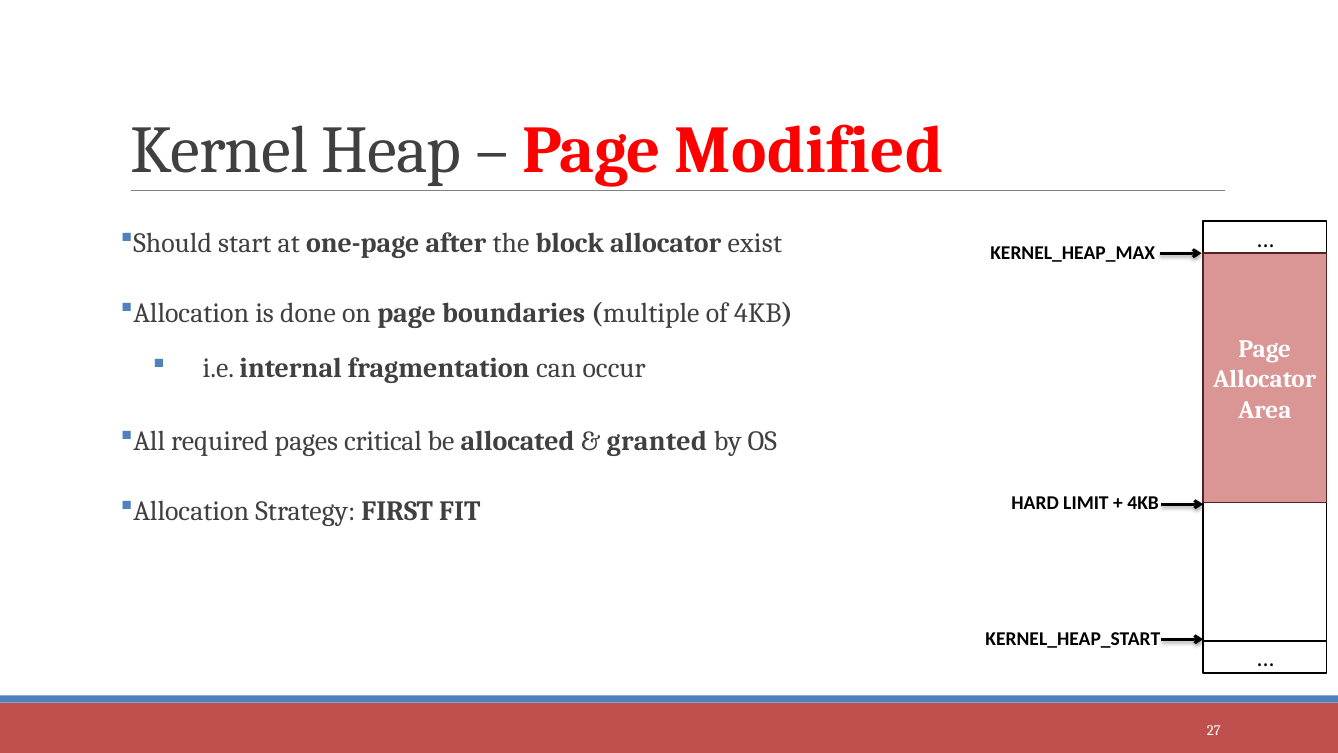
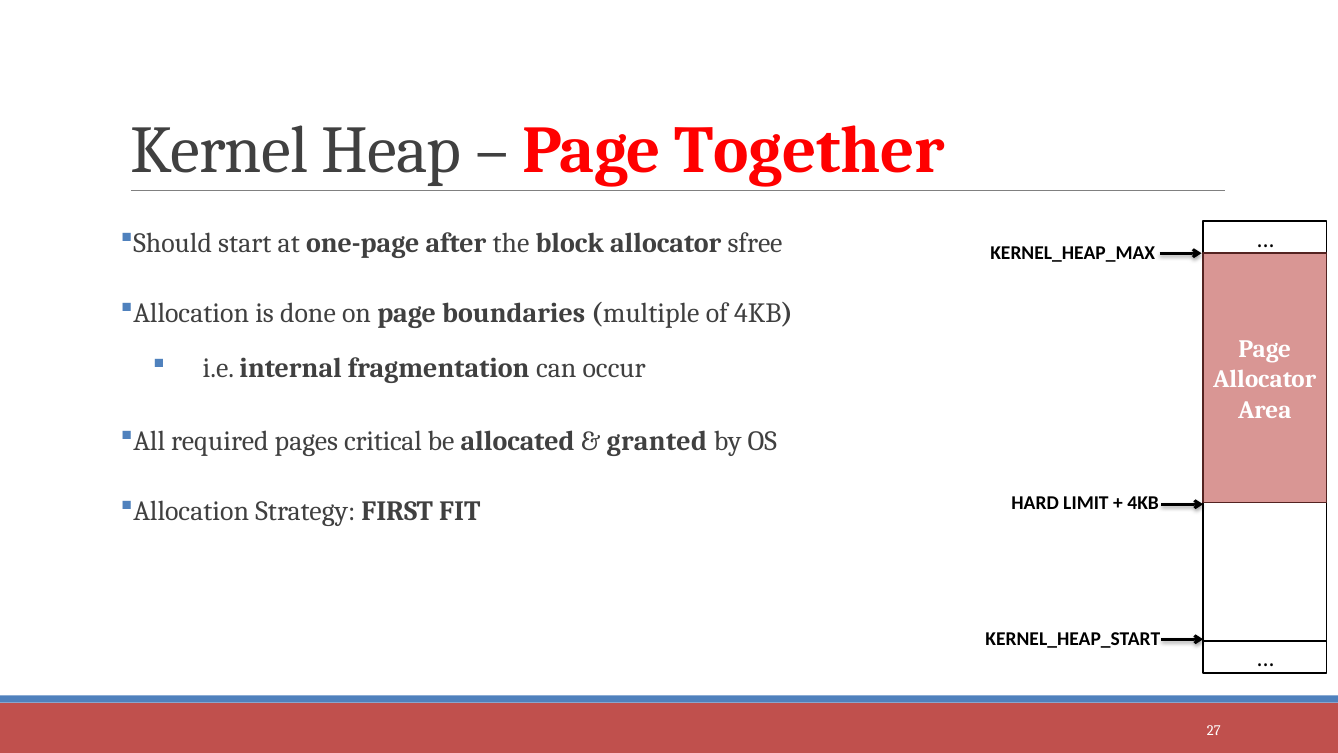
Modified: Modified -> Together
exist: exist -> sfree
